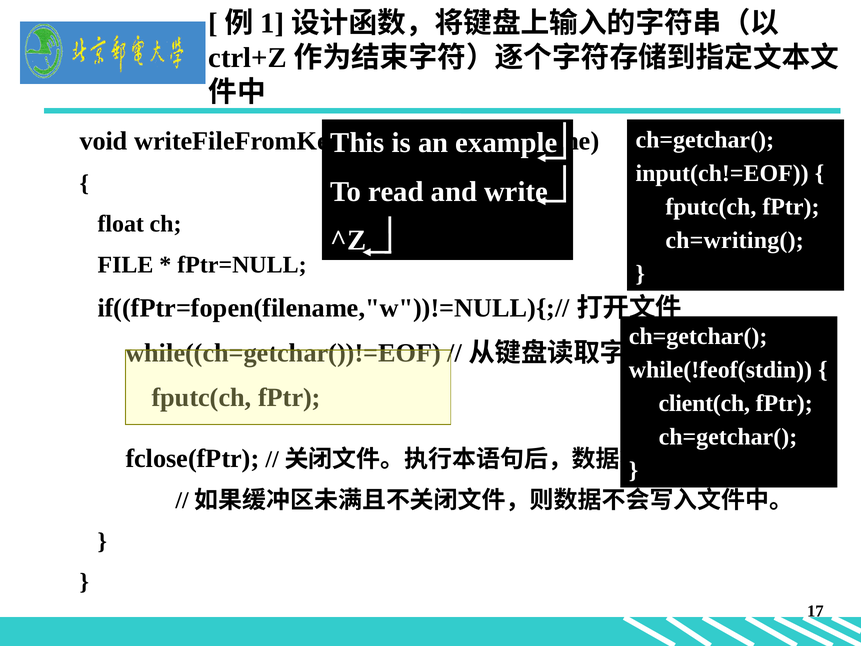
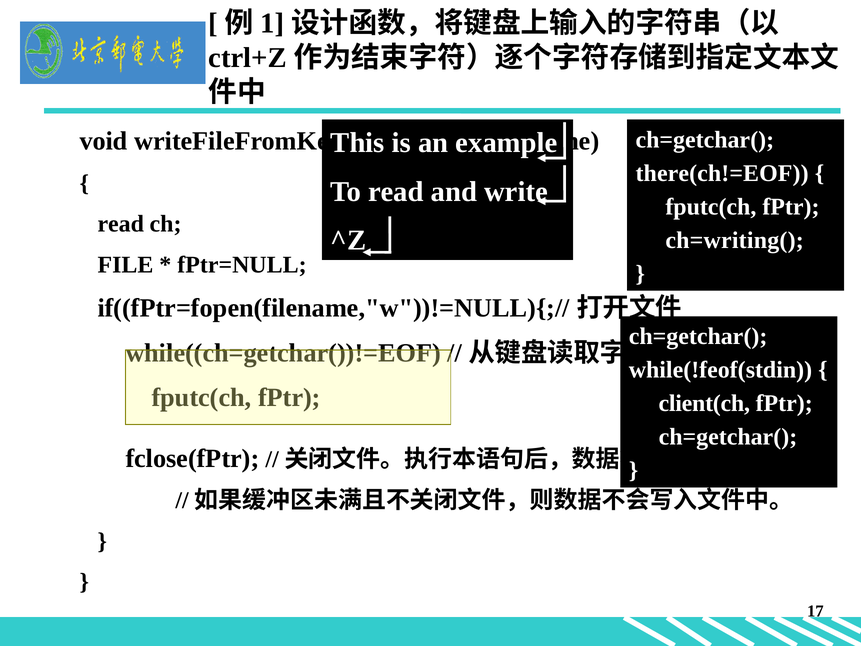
input(ch!=EOF: input(ch!=EOF -> there(ch!=EOF
float at (121, 224): float -> read
